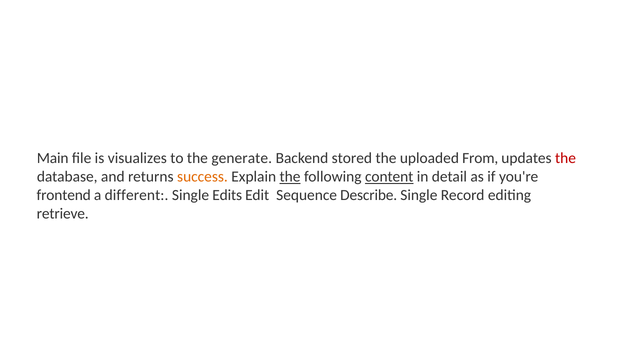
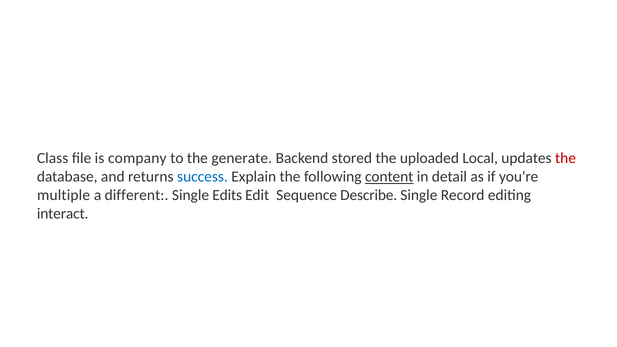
Main: Main -> Class
visualizes: visualizes -> company
From: From -> Local
success colour: orange -> blue
the at (290, 177) underline: present -> none
frontend: frontend -> multiple
retrieve: retrieve -> interact
